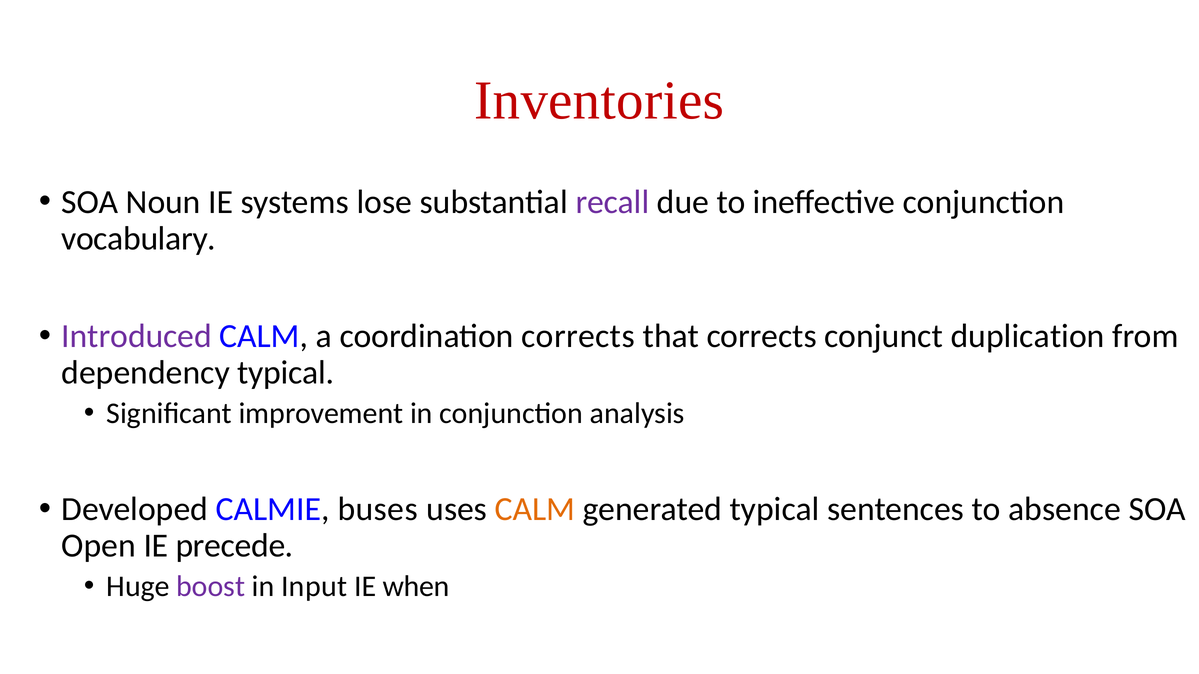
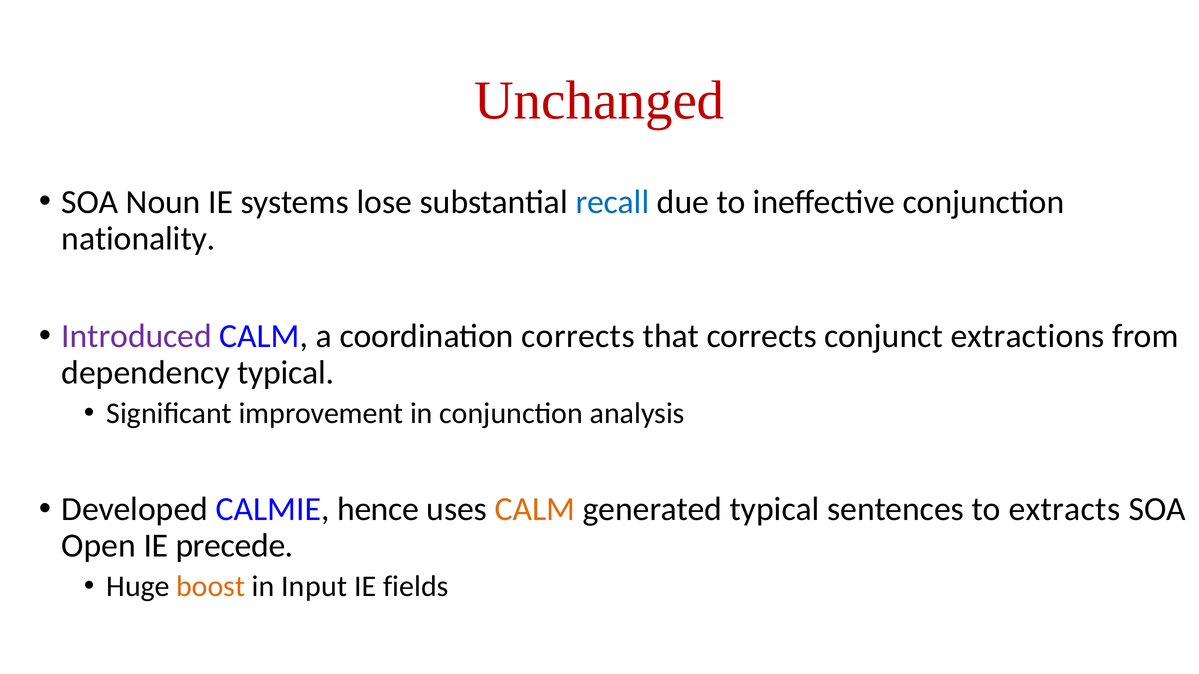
Inventories: Inventories -> Unchanged
recall colour: purple -> blue
vocabulary: vocabulary -> nationality
duplication: duplication -> extractions
buses: buses -> hence
absence: absence -> extracts
boost colour: purple -> orange
when: when -> fields
